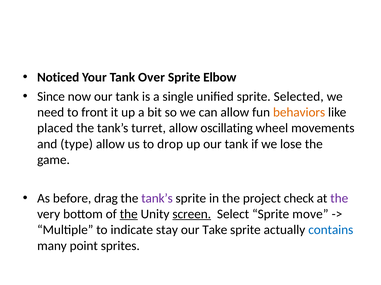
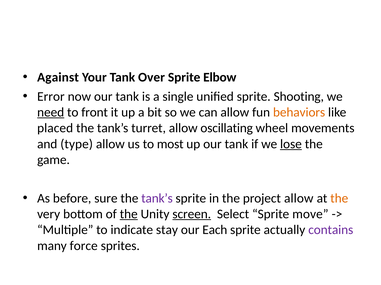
Noticed: Noticed -> Against
Since: Since -> Error
Selected: Selected -> Shooting
need underline: none -> present
drop: drop -> most
lose underline: none -> present
drag: drag -> sure
project check: check -> allow
the at (339, 199) colour: purple -> orange
Take: Take -> Each
contains colour: blue -> purple
point: point -> force
